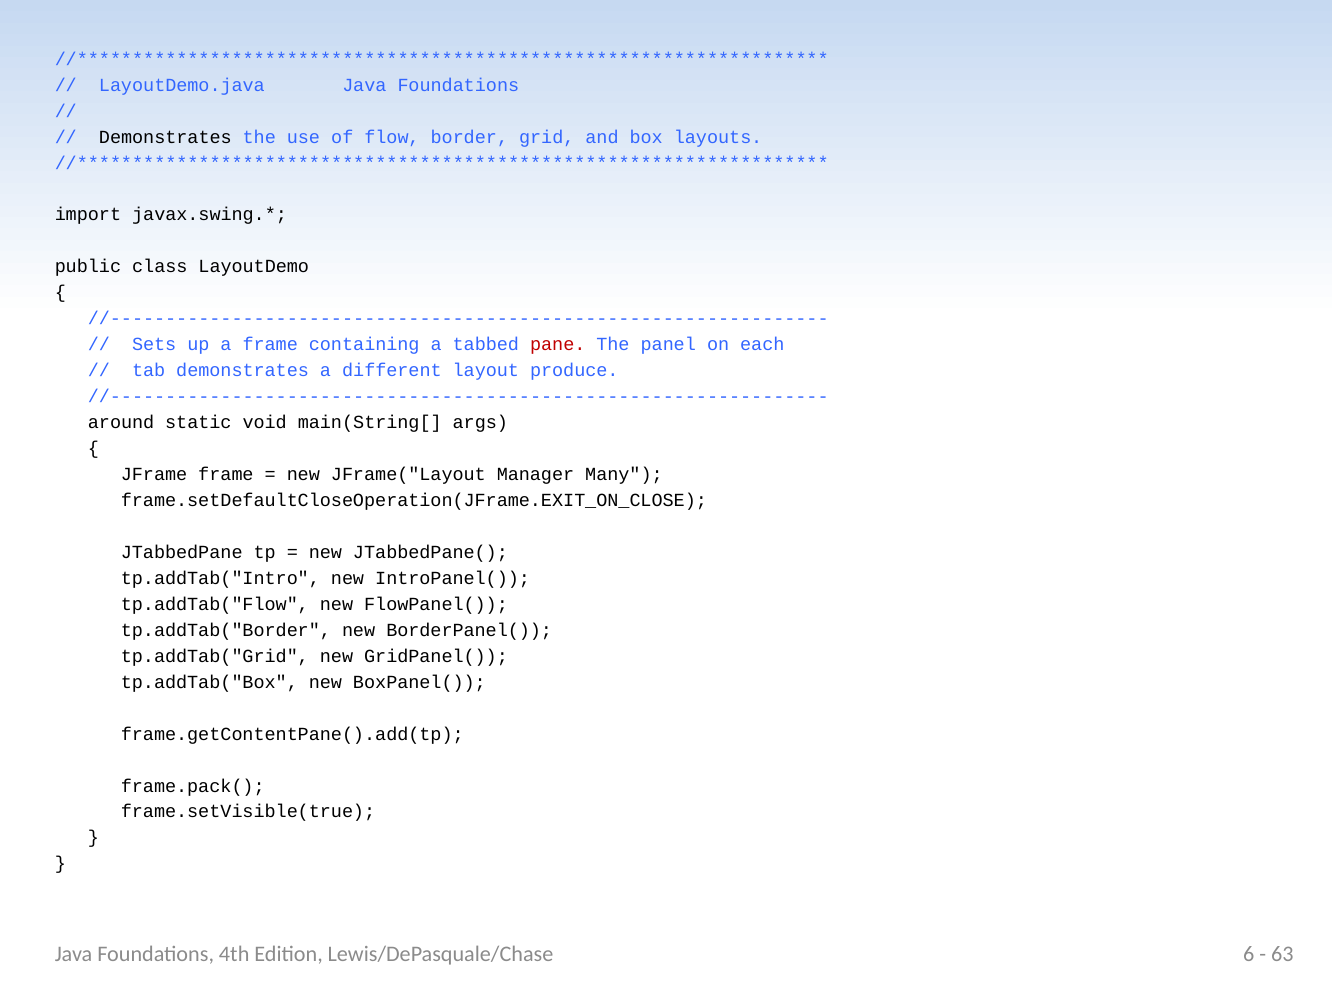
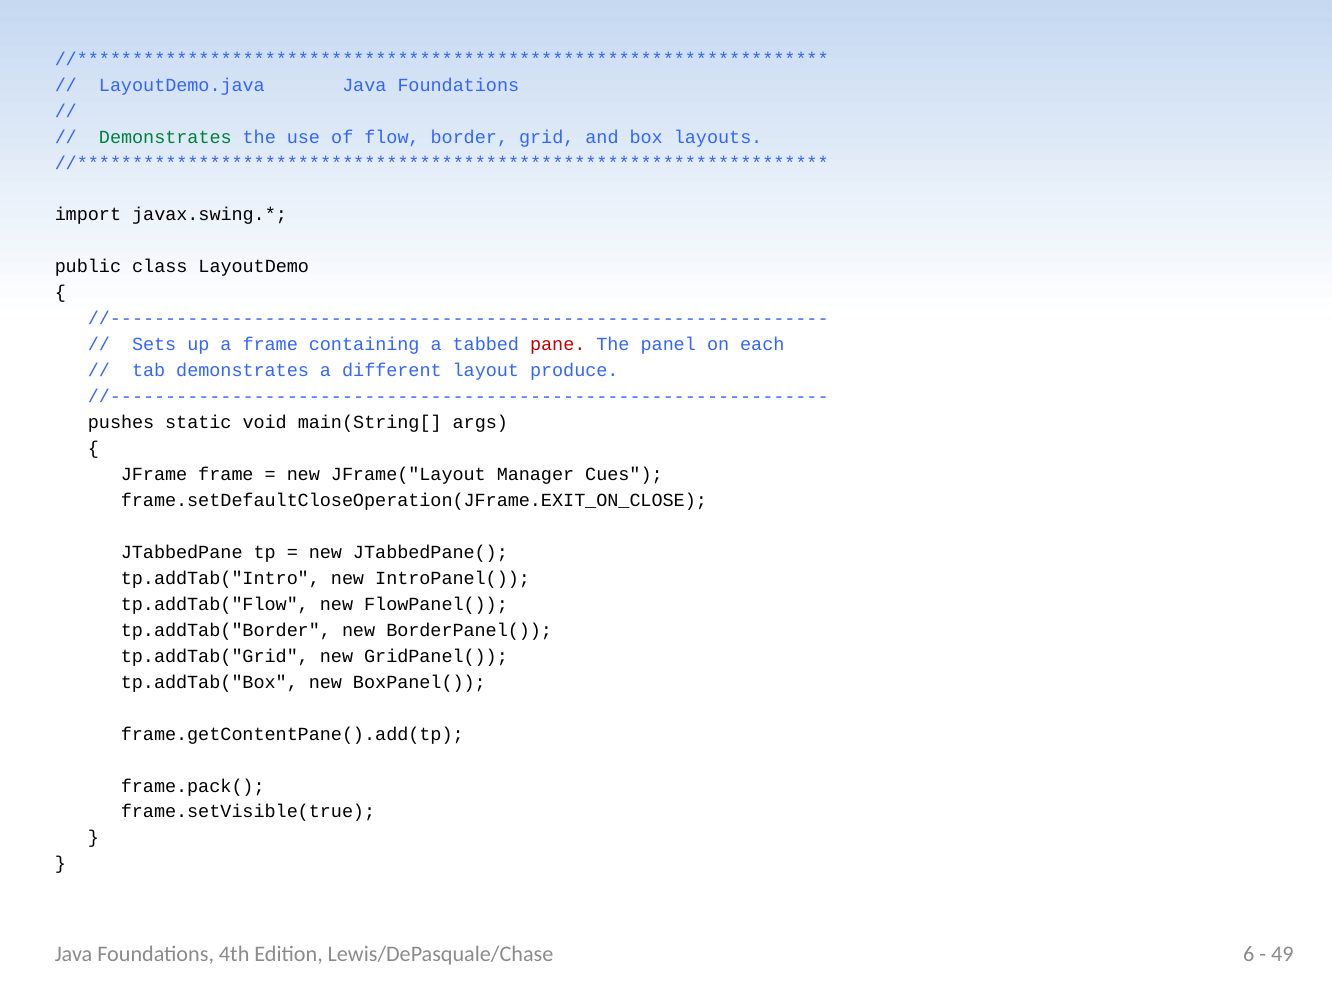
Demonstrates at (165, 137) colour: black -> green
around: around -> pushes
Many: Many -> Cues
63: 63 -> 49
